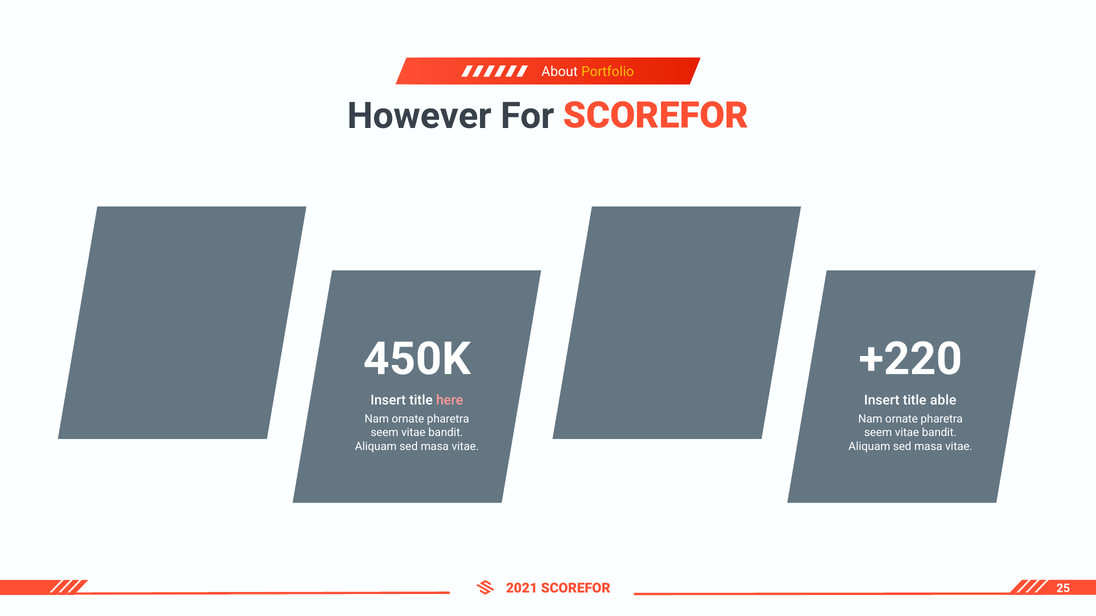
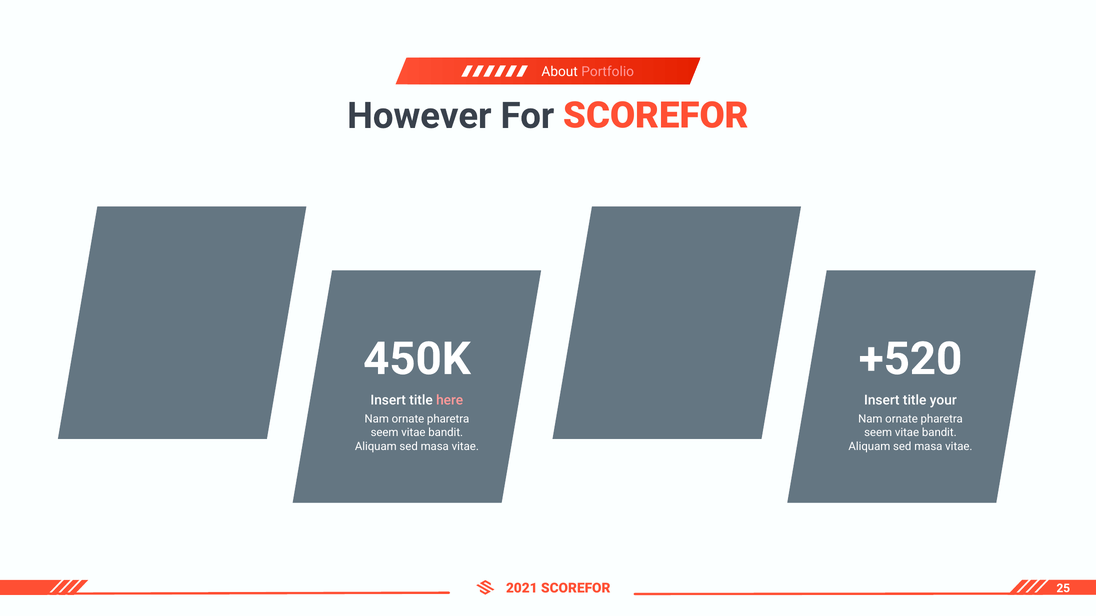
Portfolio colour: yellow -> pink
+220: +220 -> +520
able: able -> your
